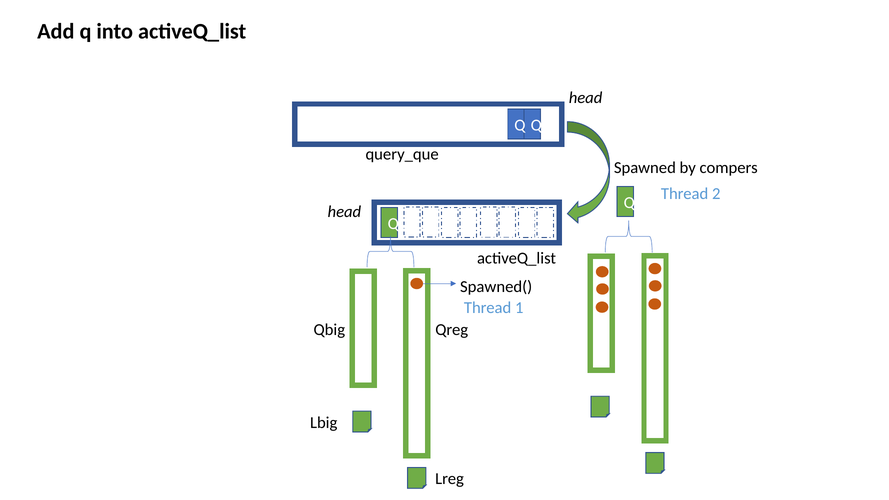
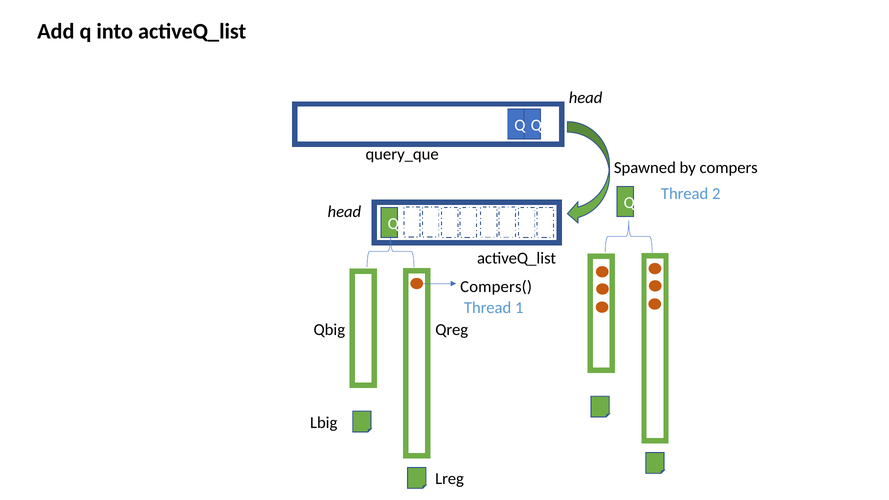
Spawned(: Spawned( -> Compers(
